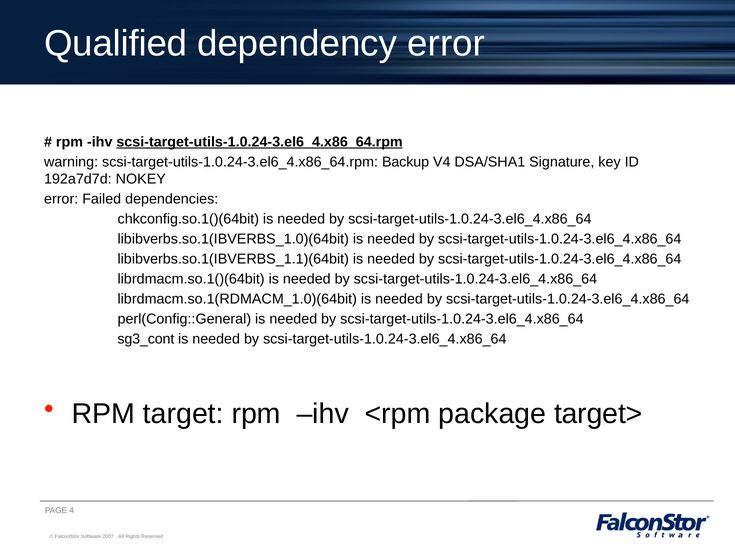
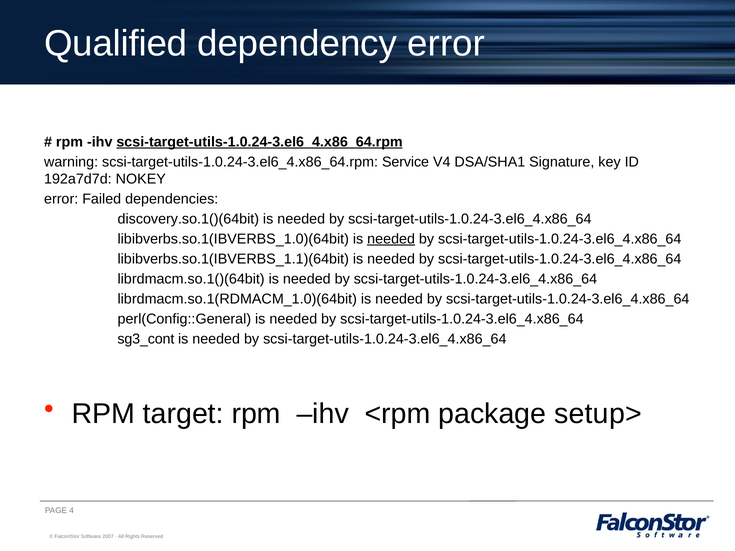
Backup: Backup -> Service
chkconfig.so.1()(64bit: chkconfig.so.1()(64bit -> discovery.so.1()(64bit
needed at (391, 239) underline: none -> present
target>: target> -> setup>
